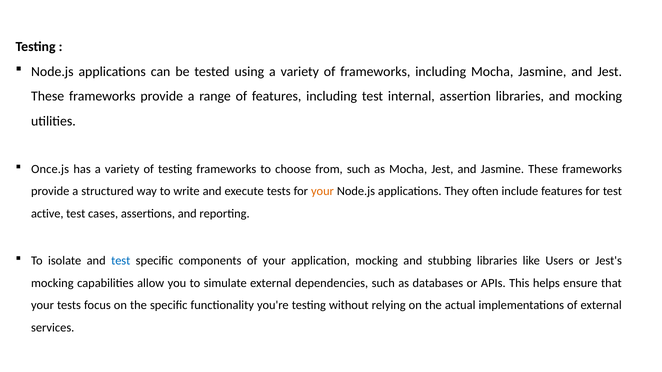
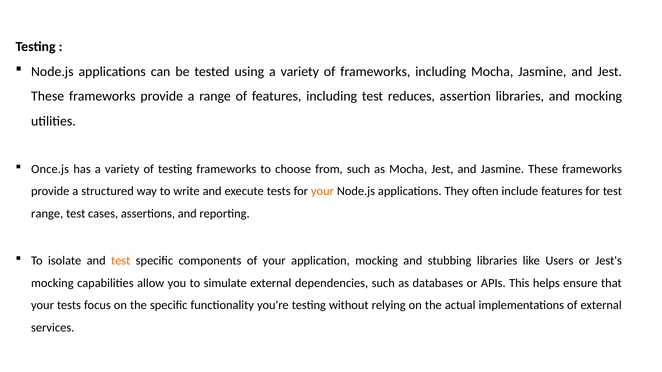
internal: internal -> reduces
active at (47, 214): active -> range
test at (121, 261) colour: blue -> orange
